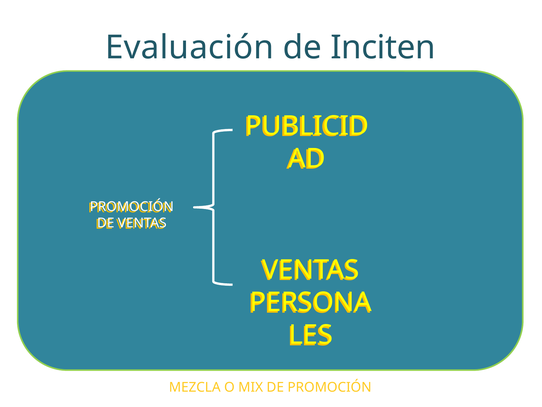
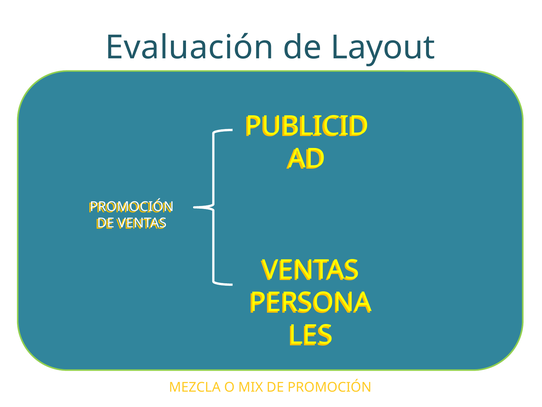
Inciten: Inciten -> Layout
